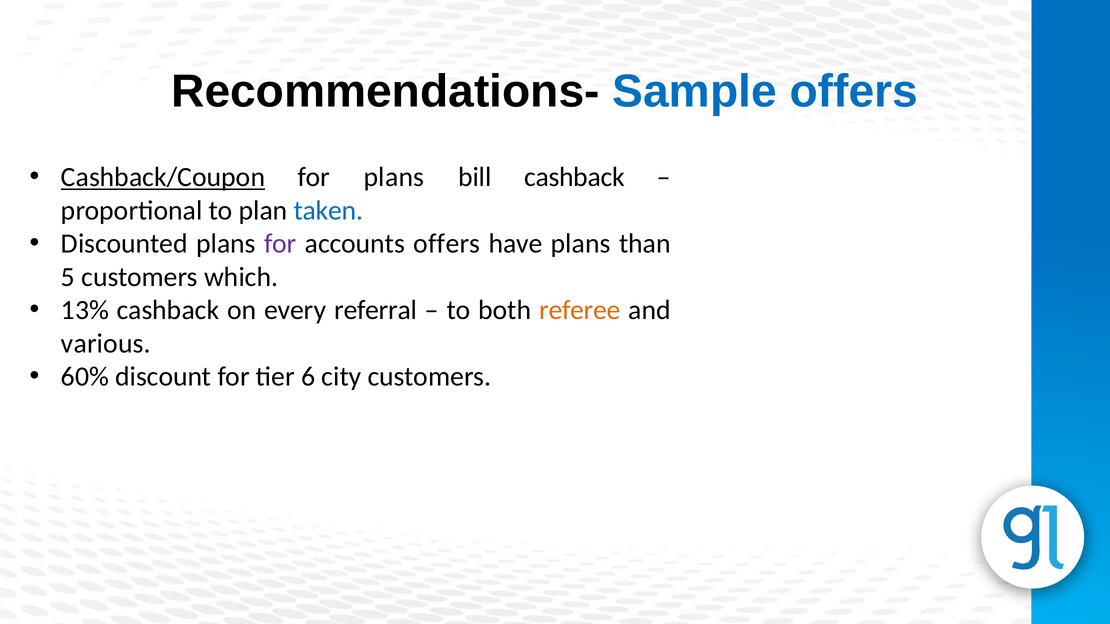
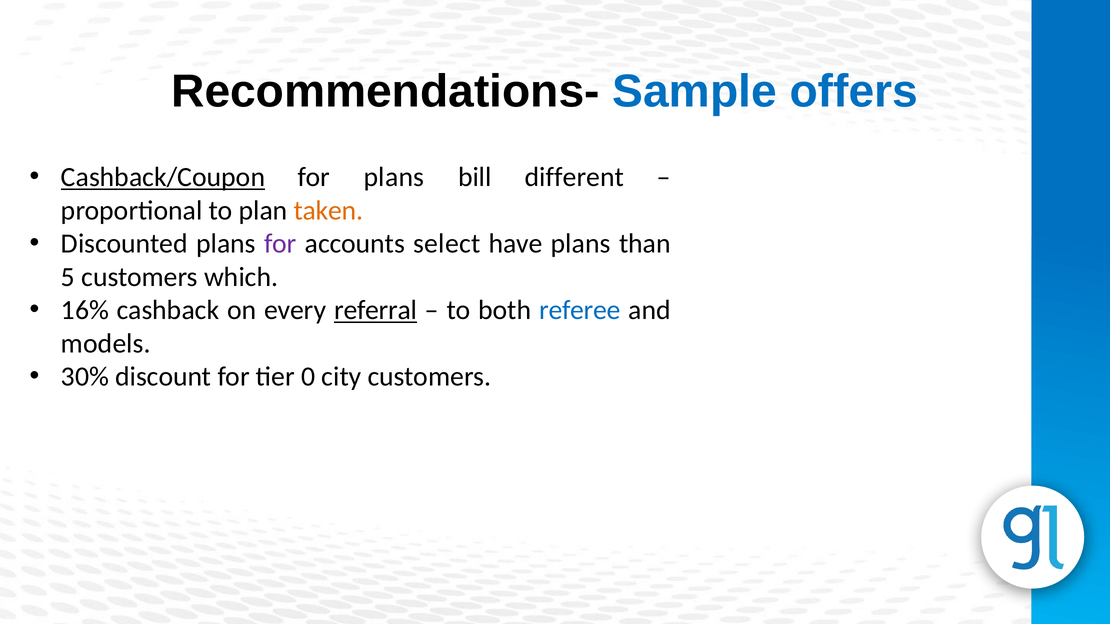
bill cashback: cashback -> different
taken colour: blue -> orange
accounts offers: offers -> select
13%: 13% -> 16%
referral underline: none -> present
referee colour: orange -> blue
various: various -> models
60%: 60% -> 30%
6: 6 -> 0
